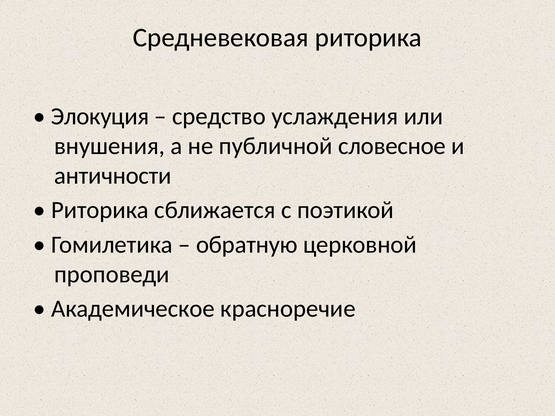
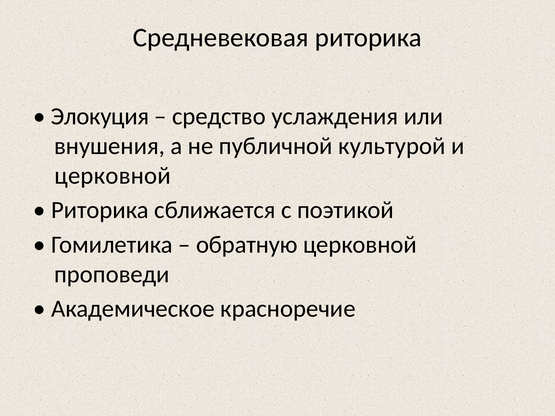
словесное: словесное -> культурой
античности at (113, 176): античности -> церковной
